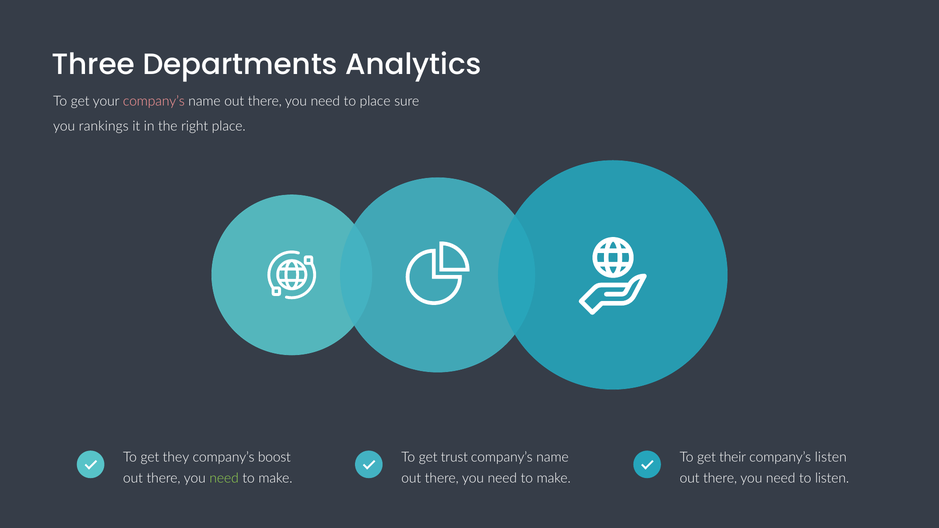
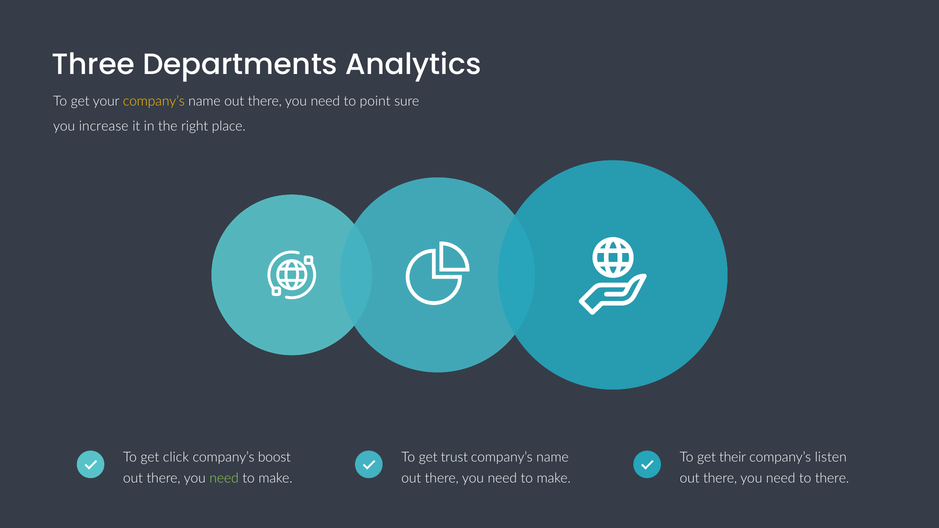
company’s at (154, 101) colour: pink -> yellow
to place: place -> point
rankings: rankings -> increase
they: they -> click
to listen: listen -> there
